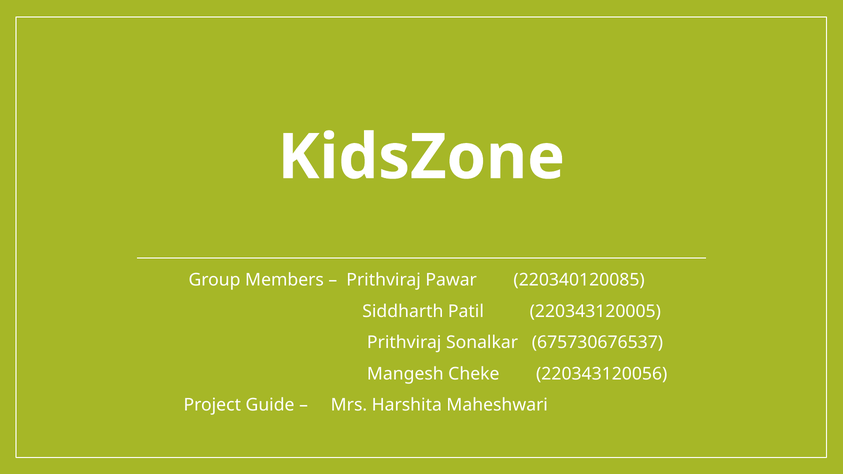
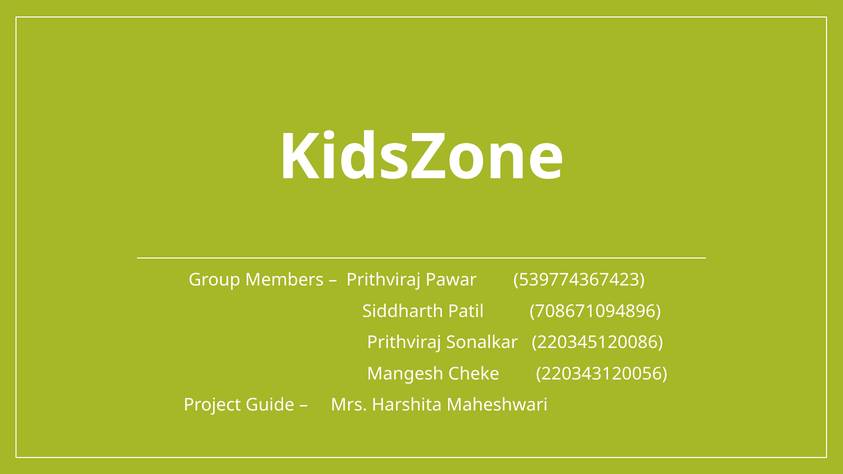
220340120085: 220340120085 -> 539774367423
220343120005: 220343120005 -> 708671094896
675730676537: 675730676537 -> 220345120086
